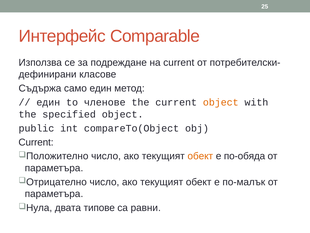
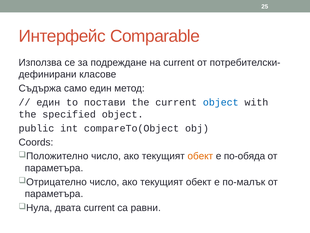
членове: членове -> постави
object at (221, 102) colour: orange -> blue
Current at (36, 142): Current -> Coords
двата типове: типове -> current
